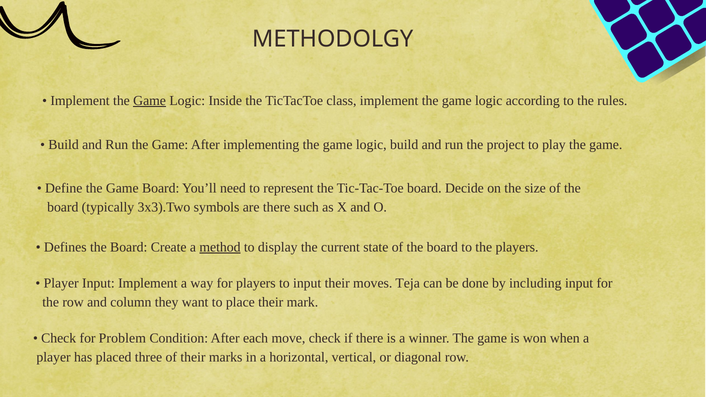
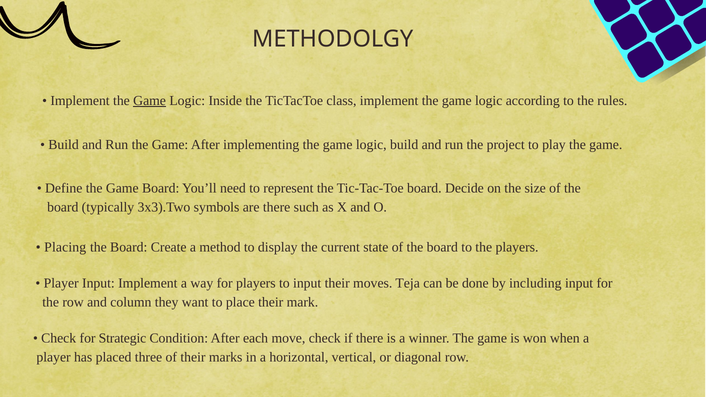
Defines: Defines -> Placing
method underline: present -> none
Problem: Problem -> Strategic
